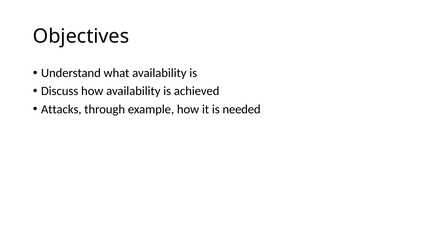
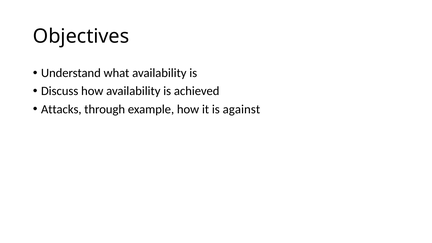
needed: needed -> against
